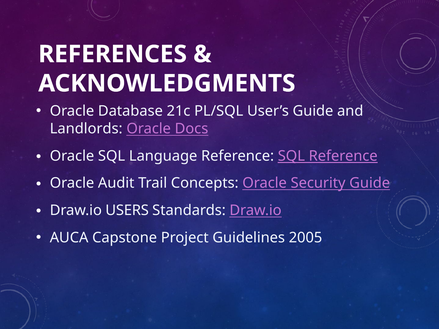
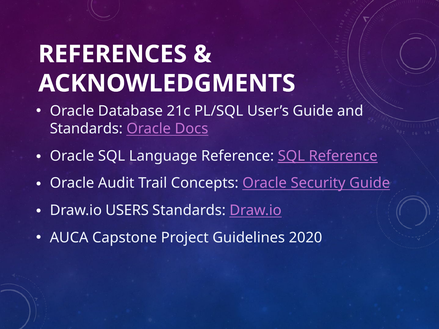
Landlords at (86, 129): Landlords -> Standards
2005: 2005 -> 2020
